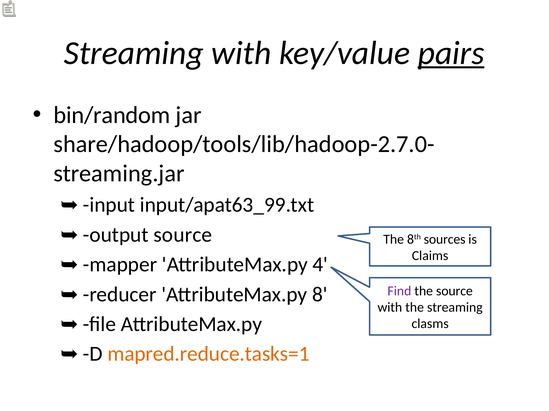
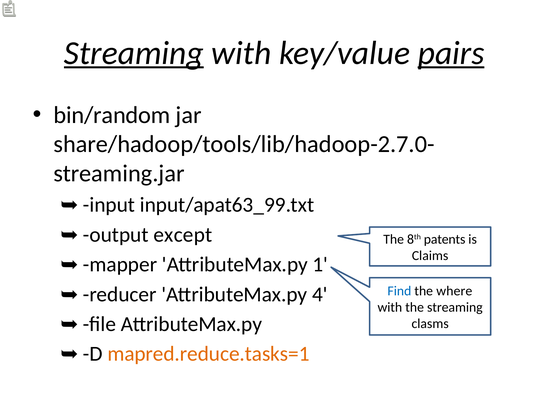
Streaming at (134, 53) underline: none -> present
source at (183, 235): source -> except
sources: sources -> patents
4: 4 -> 1
8: 8 -> 4
Find colour: purple -> blue
the source: source -> where
